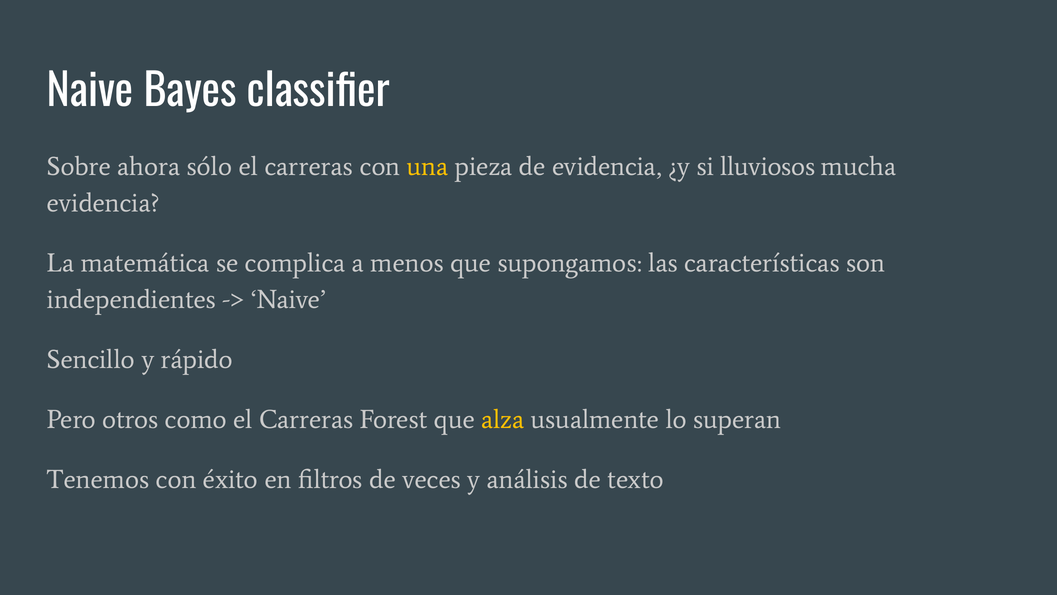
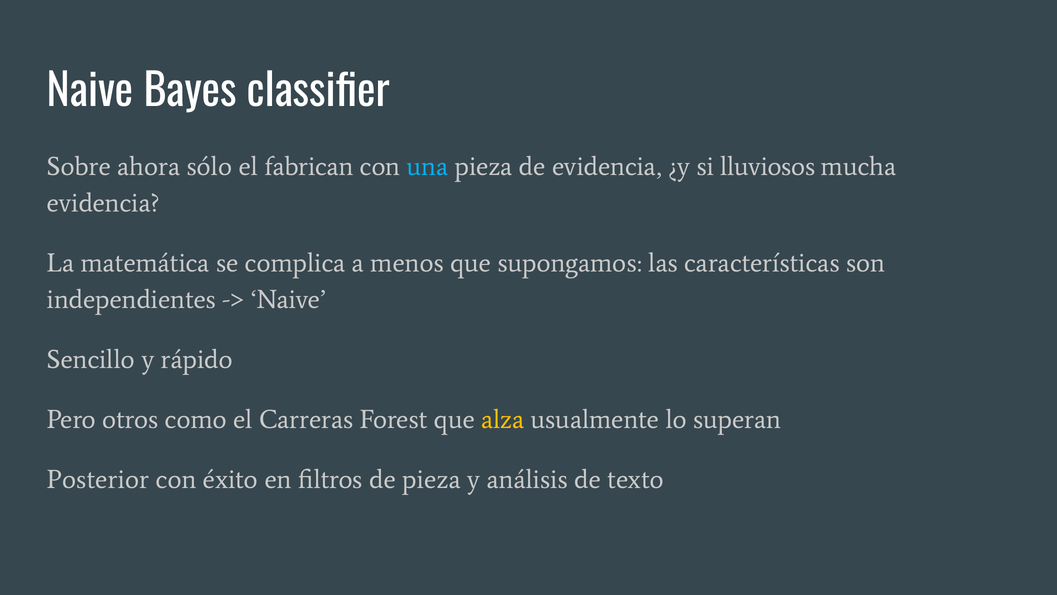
sólo el carreras: carreras -> fabrican
una colour: yellow -> light blue
Tenemos: Tenemos -> Posterior
de veces: veces -> pieza
